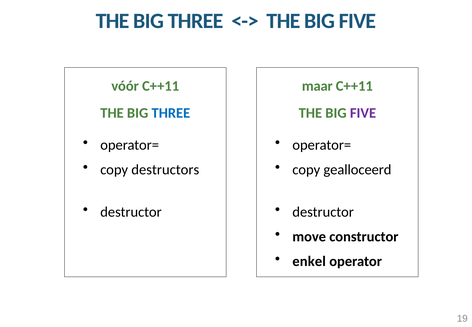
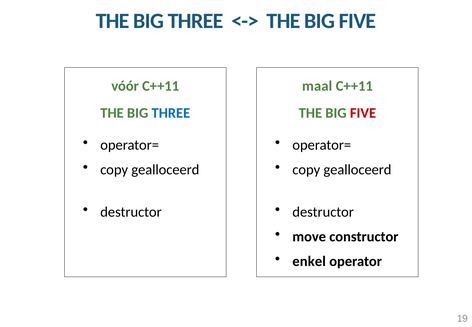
maar: maar -> maal
FIVE at (363, 113) colour: purple -> red
destructors at (165, 170): destructors -> gealloceerd
